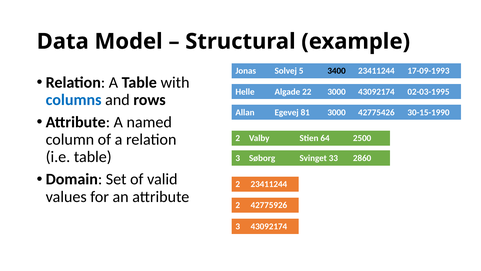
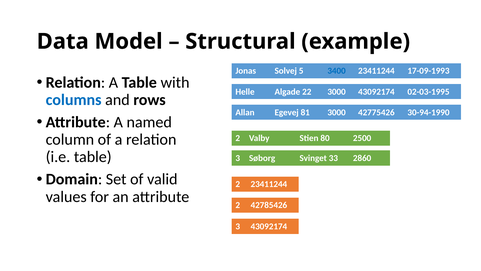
3400 colour: black -> blue
30-15-1990: 30-15-1990 -> 30-94-1990
64: 64 -> 80
42775926: 42775926 -> 42785426
